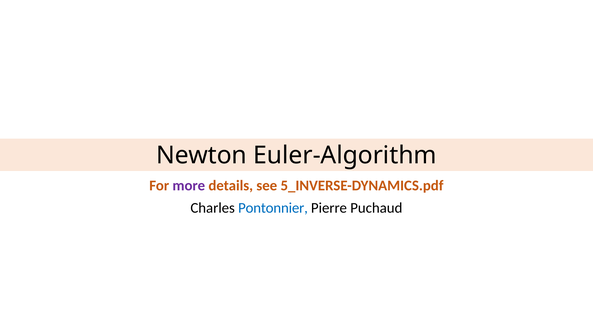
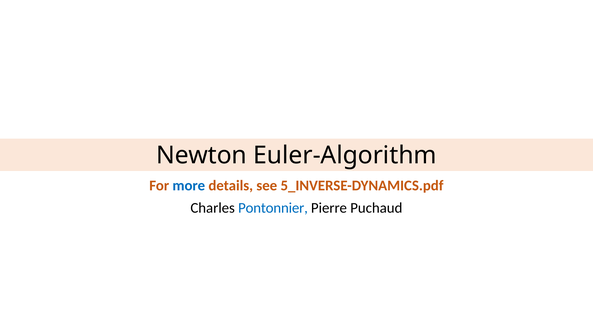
more colour: purple -> blue
